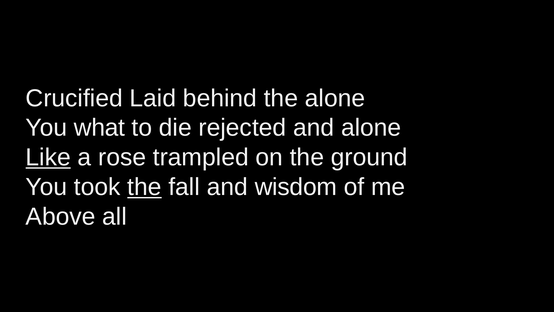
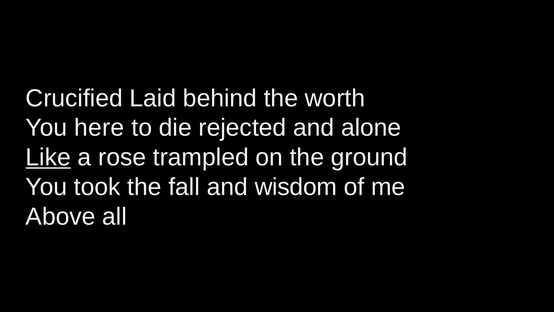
the alone: alone -> worth
what: what -> here
the at (144, 187) underline: present -> none
